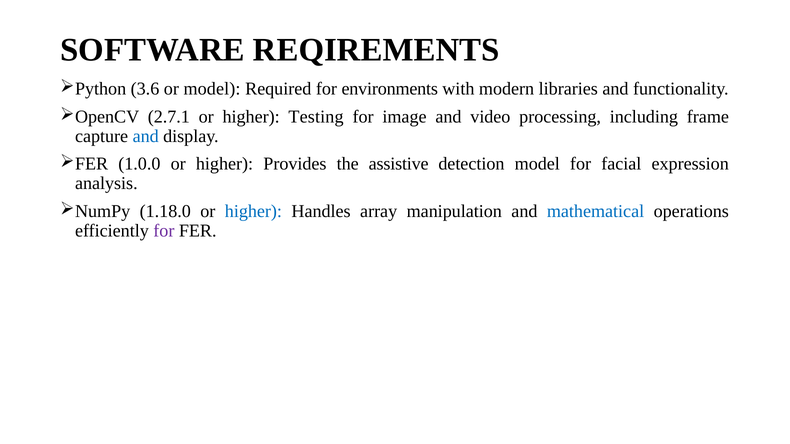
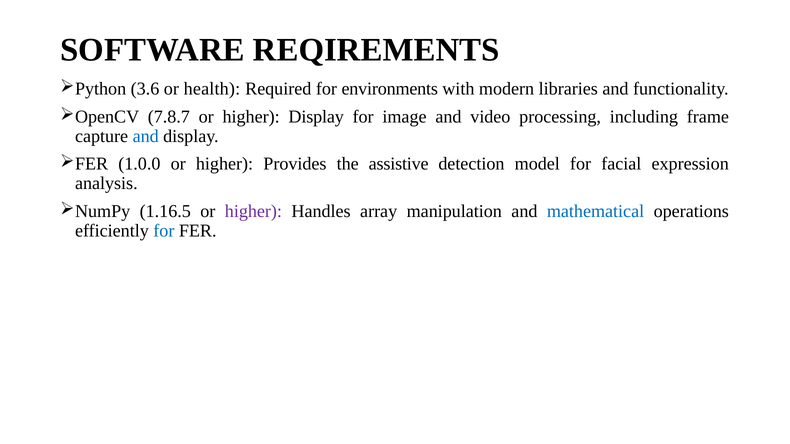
or model: model -> health
2.7.1: 2.7.1 -> 7.8.7
higher Testing: Testing -> Display
1.18.0: 1.18.0 -> 1.16.5
higher at (253, 211) colour: blue -> purple
for at (164, 231) colour: purple -> blue
